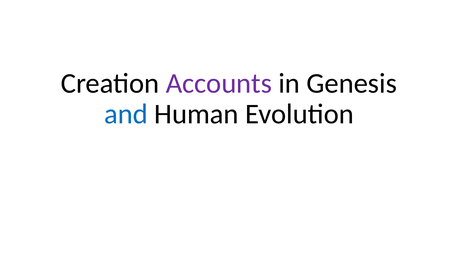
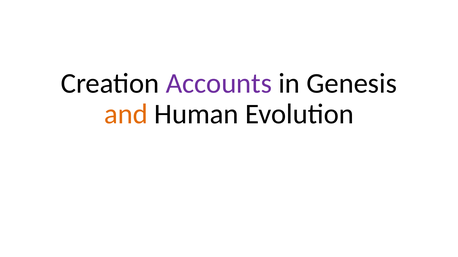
and colour: blue -> orange
